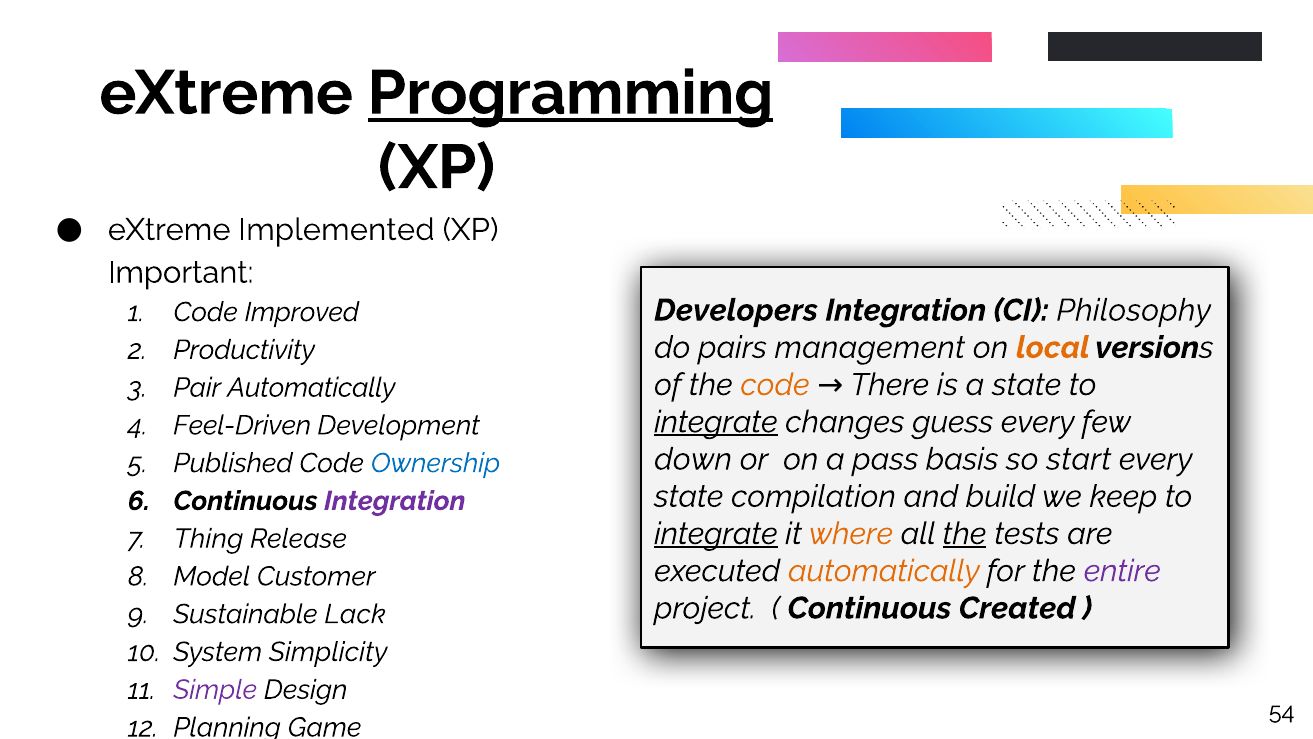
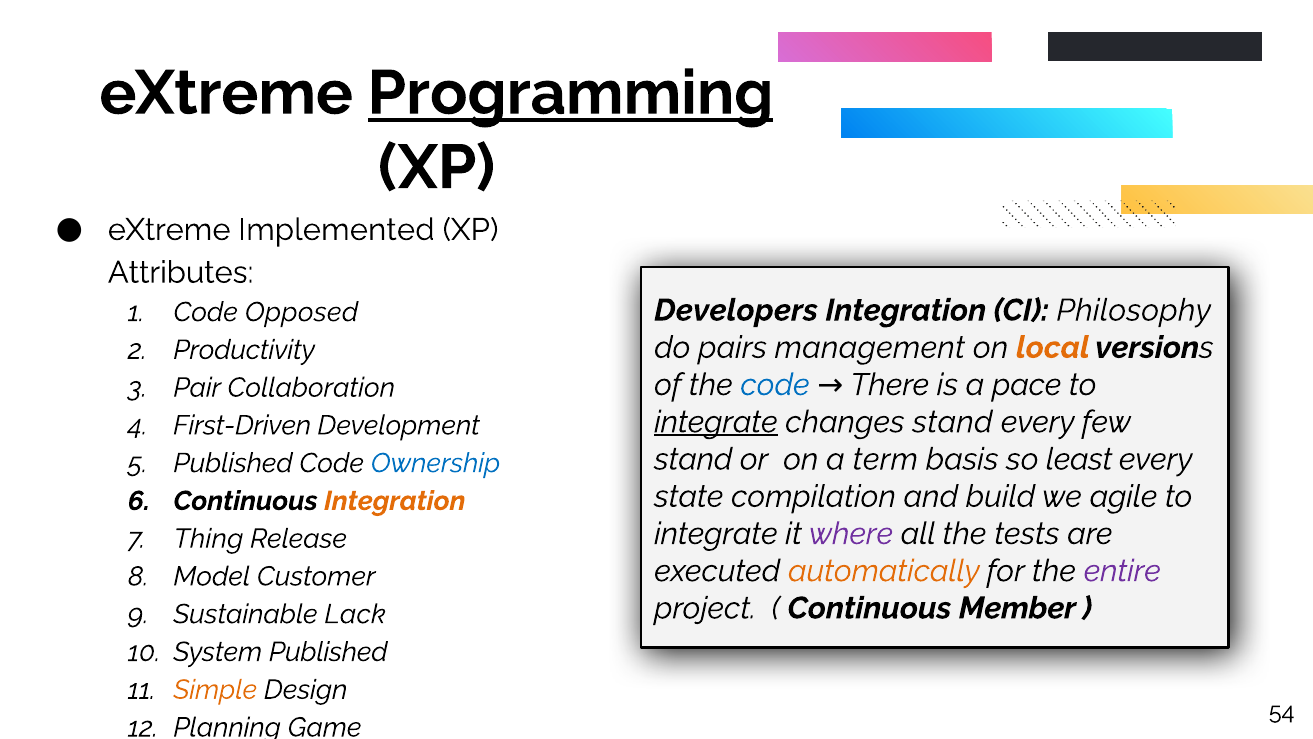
Important: Important -> Attributes
Improved: Improved -> Opposed
code at (775, 385) colour: orange -> blue
a state: state -> pace
Pair Automatically: Automatically -> Collaboration
changes guess: guess -> stand
Feel-Driven: Feel-Driven -> First-Driven
down at (693, 459): down -> stand
pass: pass -> term
start: start -> least
keep: keep -> agile
Integration at (395, 501) colour: purple -> orange
integrate at (716, 533) underline: present -> none
where colour: orange -> purple
the at (964, 533) underline: present -> none
Created: Created -> Member
System Simplicity: Simplicity -> Published
Simple colour: purple -> orange
